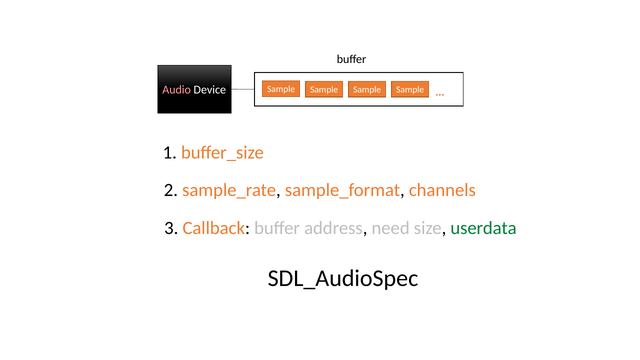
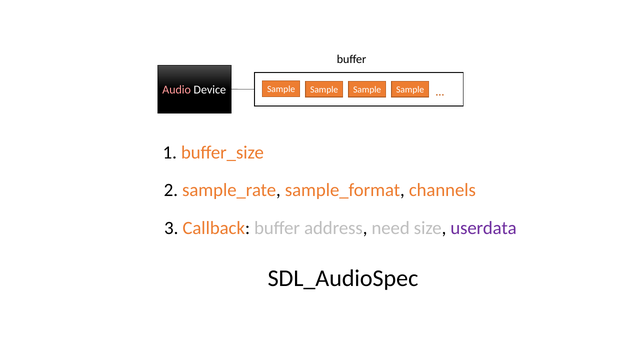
userdata colour: green -> purple
